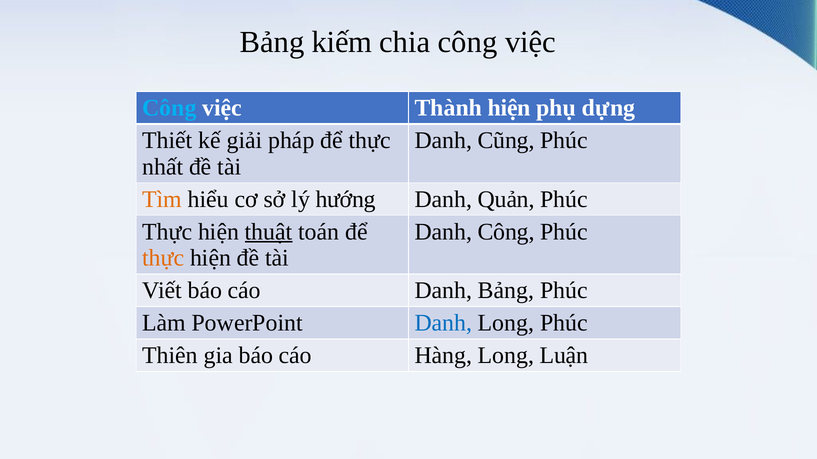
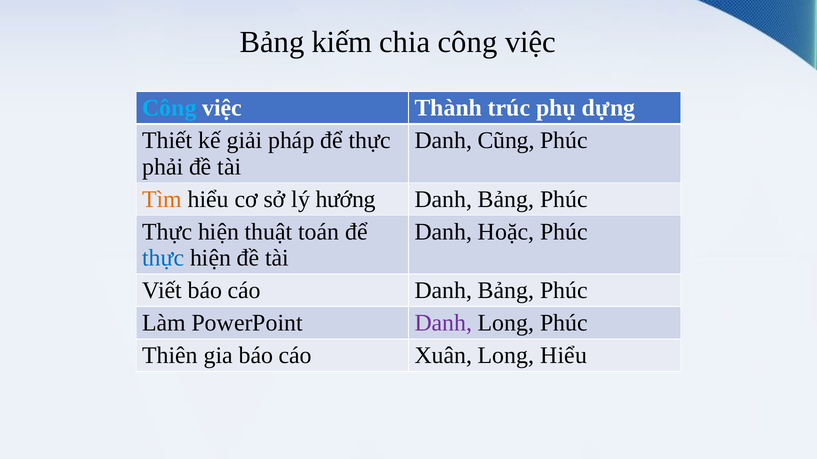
Thành hiện: hiện -> trúc
nhất: nhất -> phải
Quản at (506, 199): Quản -> Bảng
thuật underline: present -> none
Danh Công: Công -> Hoặc
thực at (163, 258) colour: orange -> blue
Danh at (443, 323) colour: blue -> purple
Hàng: Hàng -> Xuân
Long Luận: Luận -> Hiểu
